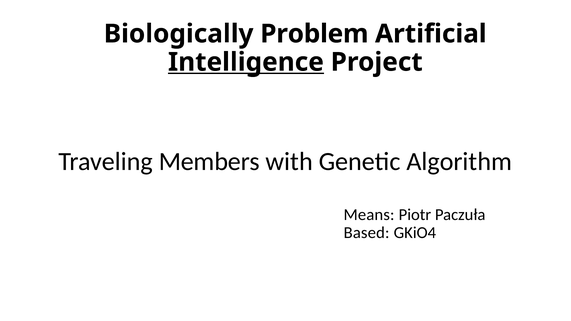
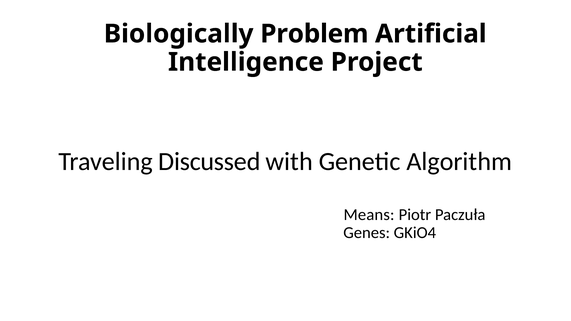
Intelligence underline: present -> none
Members: Members -> Discussed
Based: Based -> Genes
